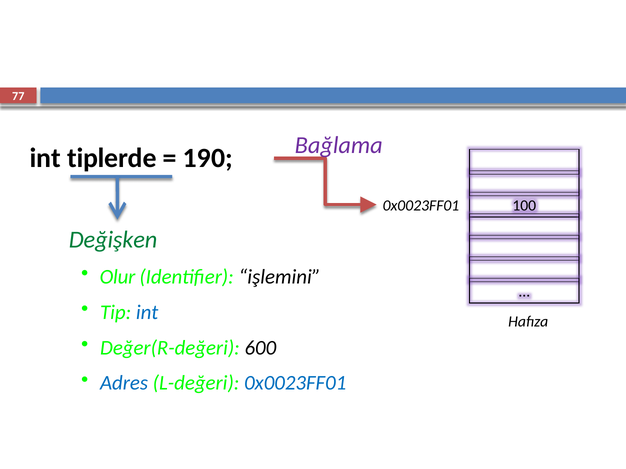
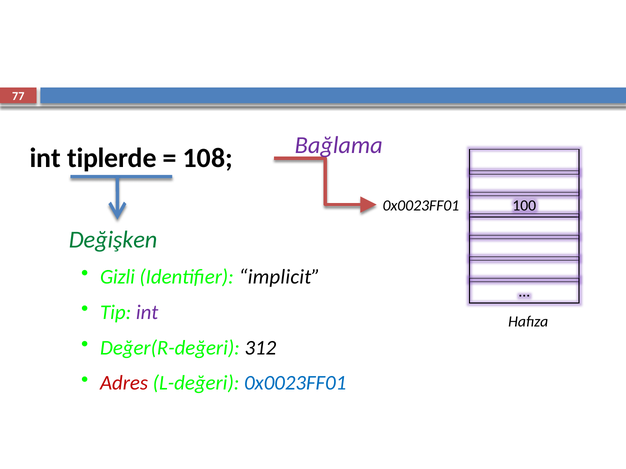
190: 190 -> 108
Olur: Olur -> Gizli
işlemini: işlemini -> implicit
int at (147, 313) colour: blue -> purple
600: 600 -> 312
Adres colour: blue -> red
